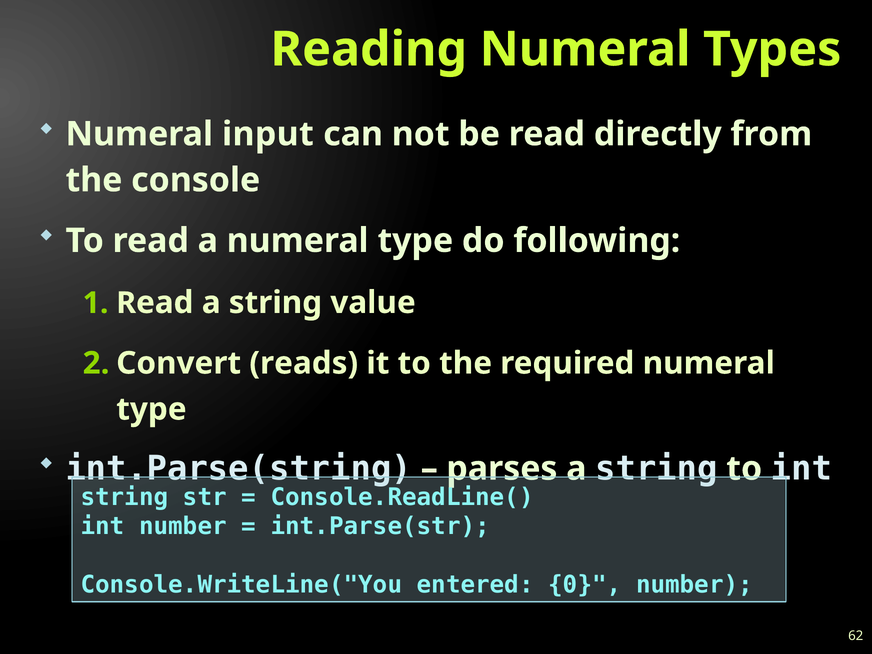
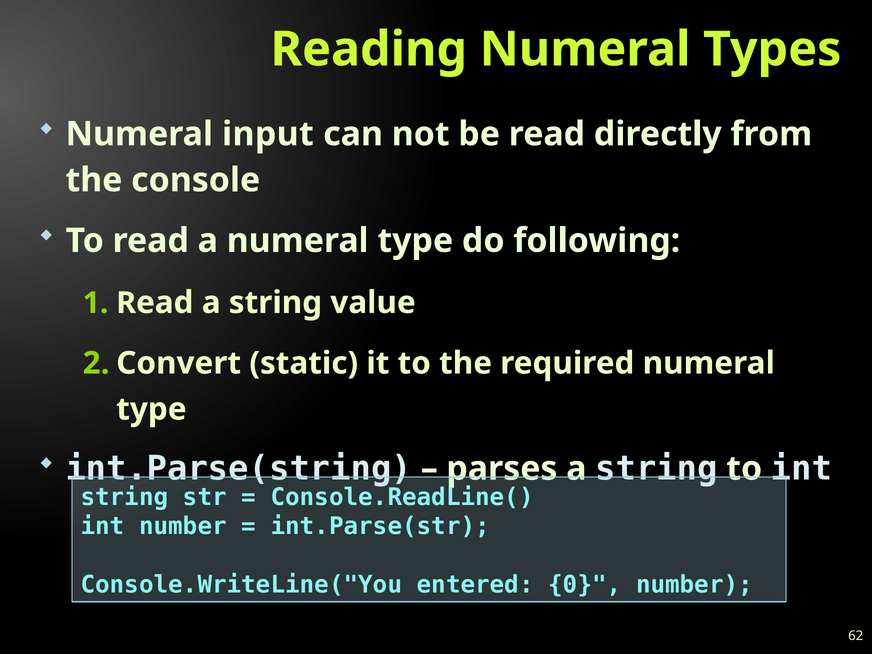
reads: reads -> static
